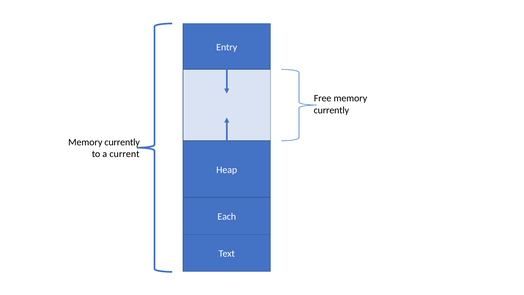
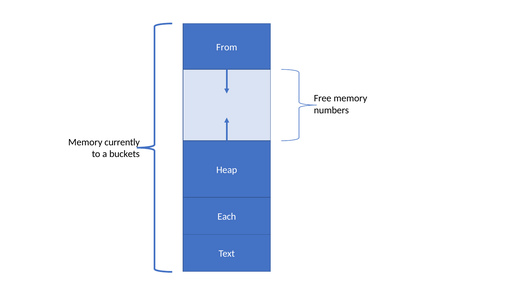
Entry: Entry -> From
currently at (331, 110): currently -> numbers
current: current -> buckets
